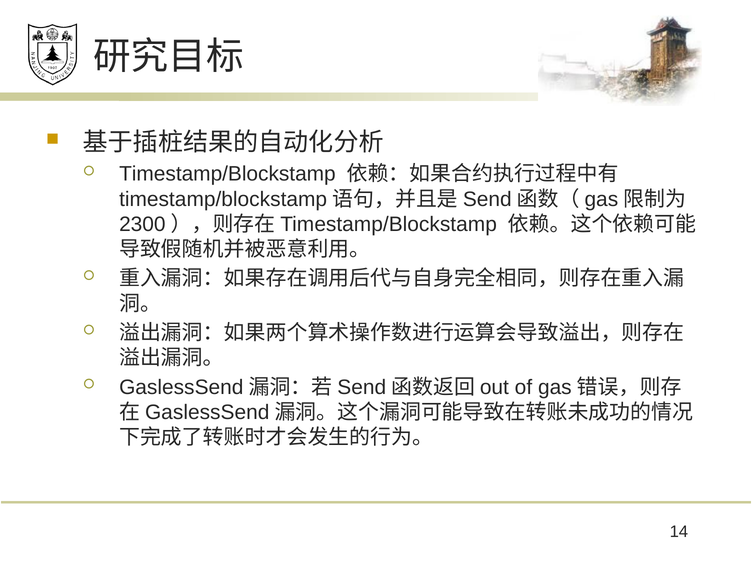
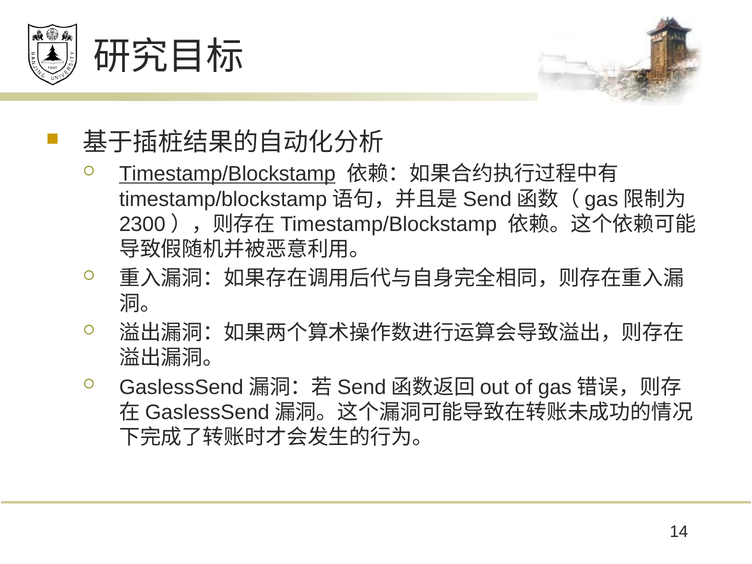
Timestamp/Blockstamp underline: none -> present
